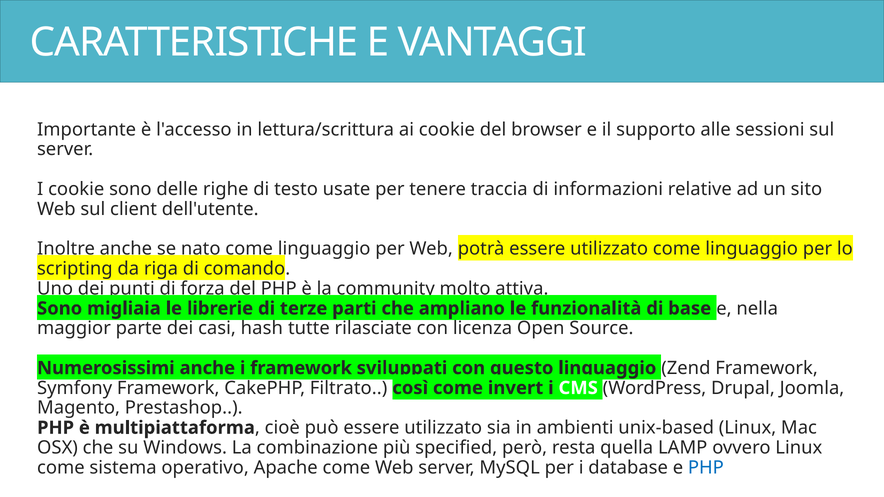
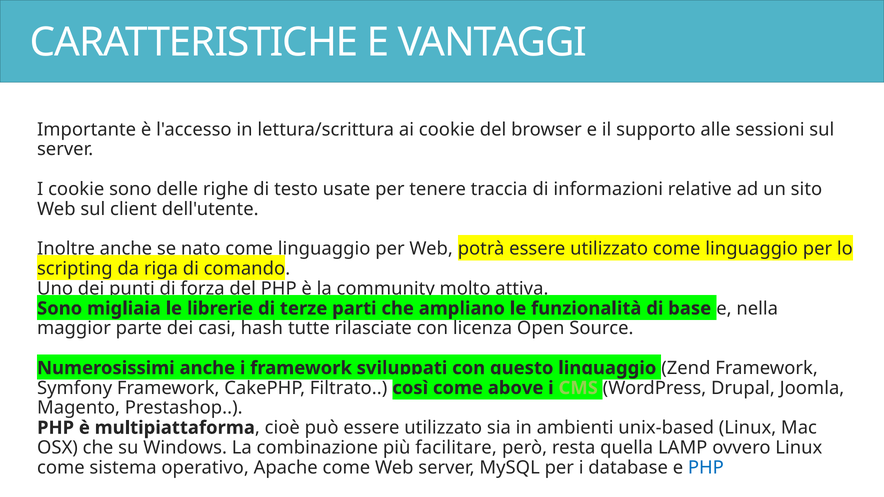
invert: invert -> above
CMS colour: white -> light green
specified: specified -> facilitare
